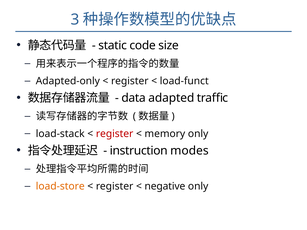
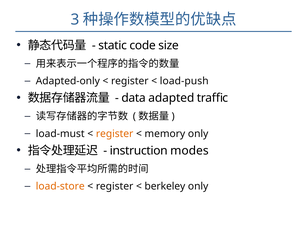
load-funct: load-funct -> load-push
load-stack: load-stack -> load-must
register at (115, 134) colour: red -> orange
negative: negative -> berkeley
